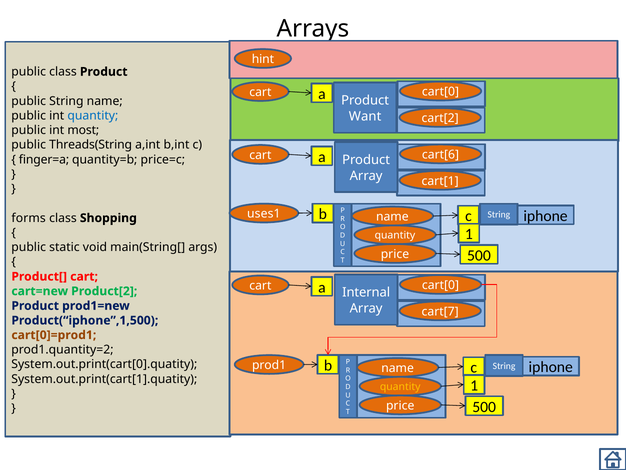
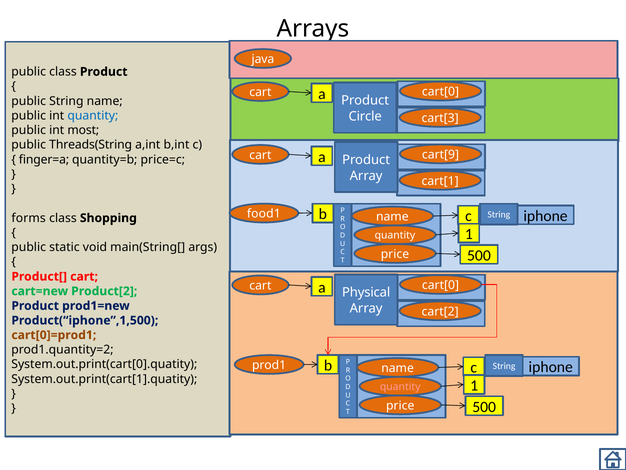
hint: hint -> java
Want: Want -> Circle
cart[2: cart[2 -> cart[3
cart[6: cart[6 -> cart[9
uses1: uses1 -> food1
Internal: Internal -> Physical
cart[7: cart[7 -> cart[2
quantity at (400, 387) colour: yellow -> pink
